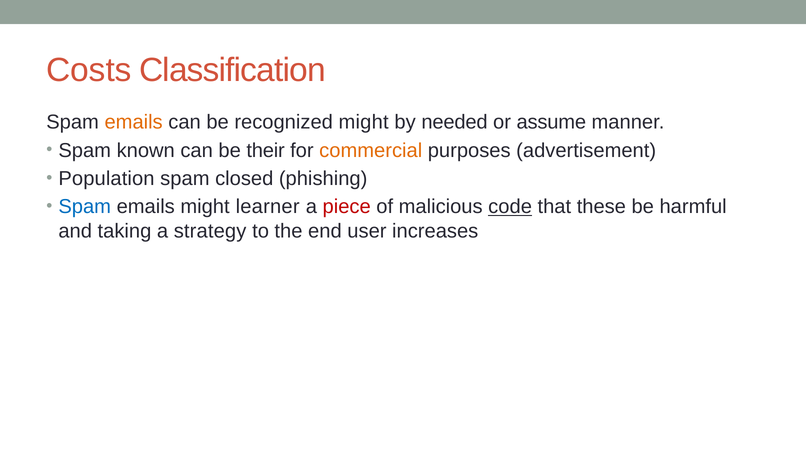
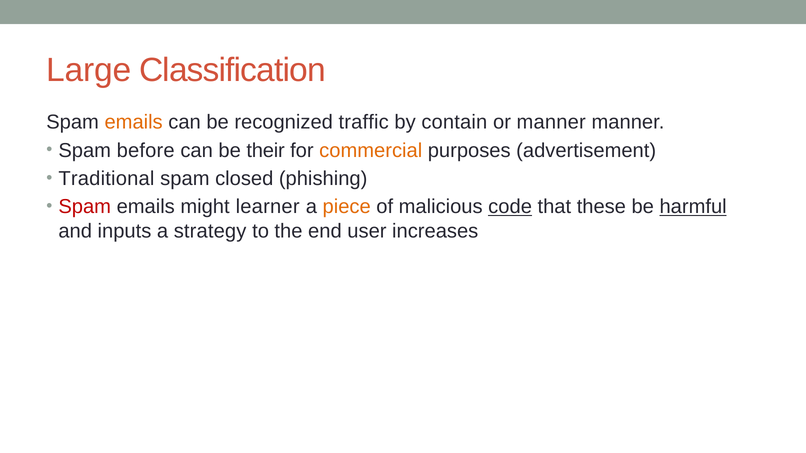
Costs: Costs -> Large
recognized might: might -> traffic
needed: needed -> contain
or assume: assume -> manner
known: known -> before
Population: Population -> Traditional
Spam at (85, 207) colour: blue -> red
piece colour: red -> orange
harmful underline: none -> present
taking: taking -> inputs
